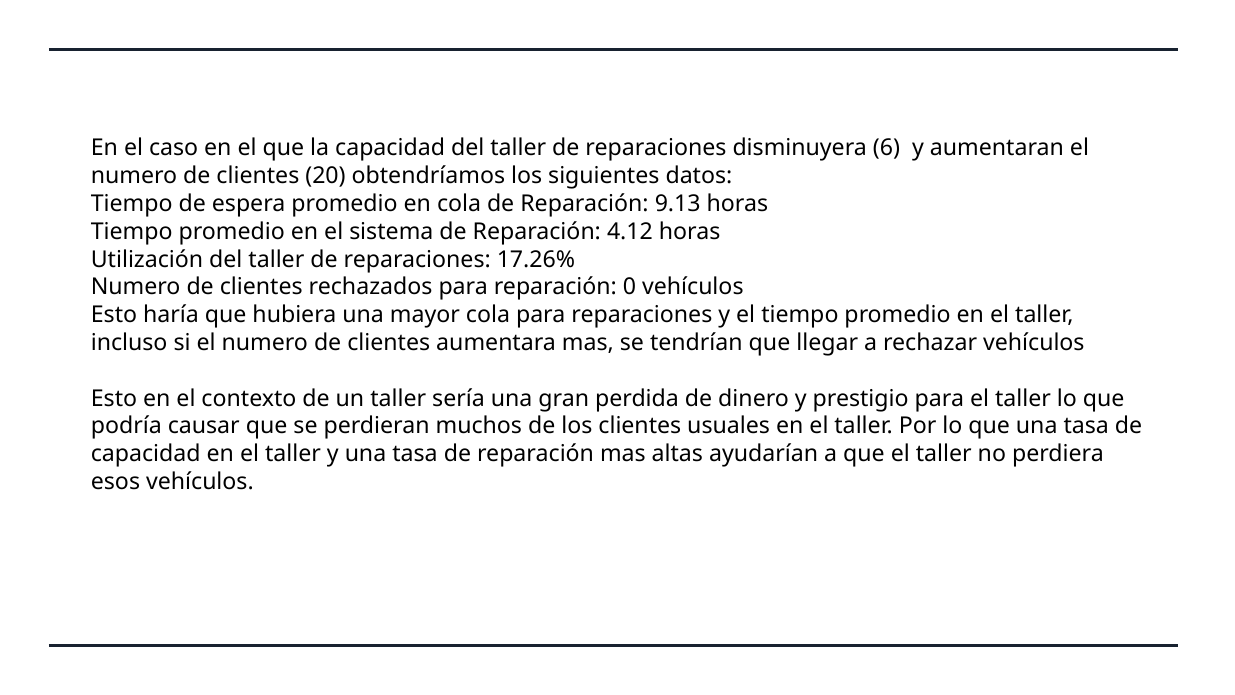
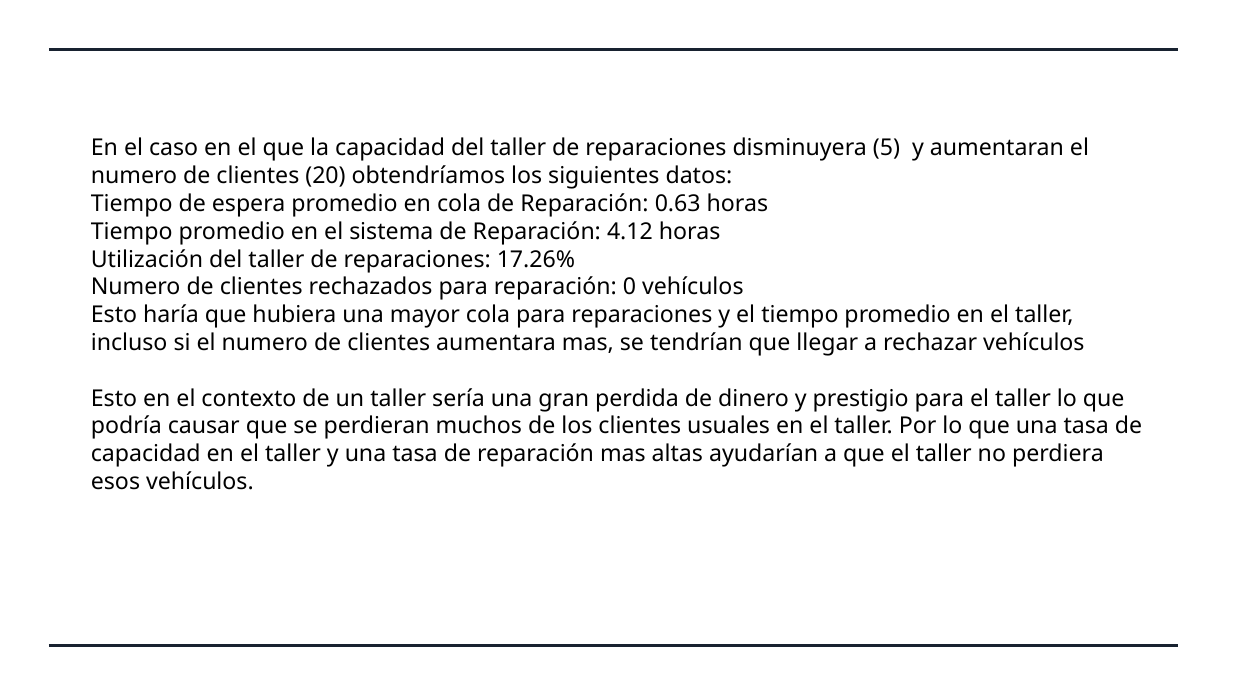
6: 6 -> 5
9.13: 9.13 -> 0.63
